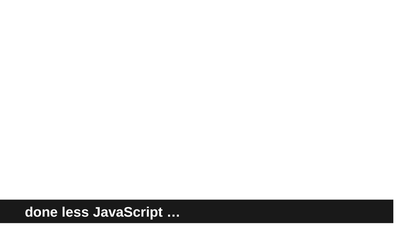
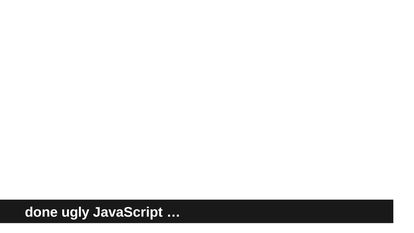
less: less -> ugly
